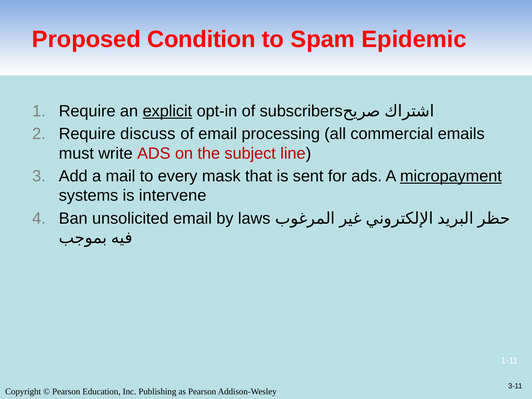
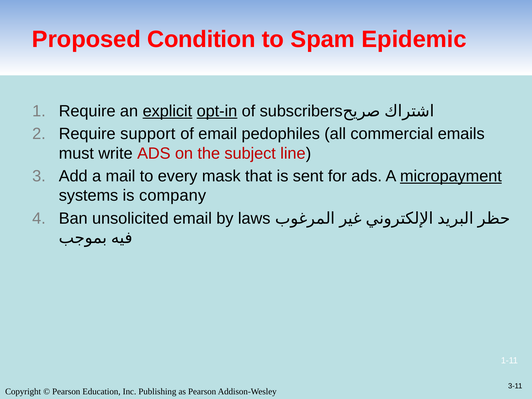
opt-in underline: none -> present
discuss: discuss -> support
processing: processing -> pedophiles
intervene: intervene -> company
